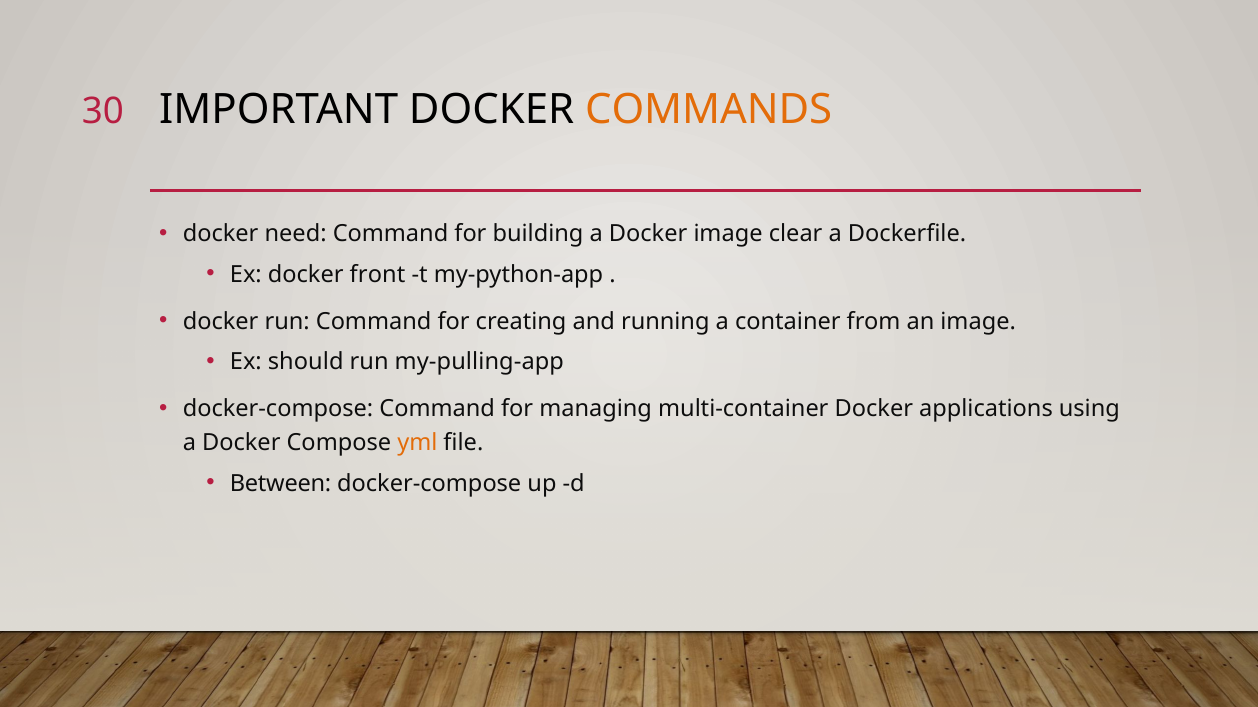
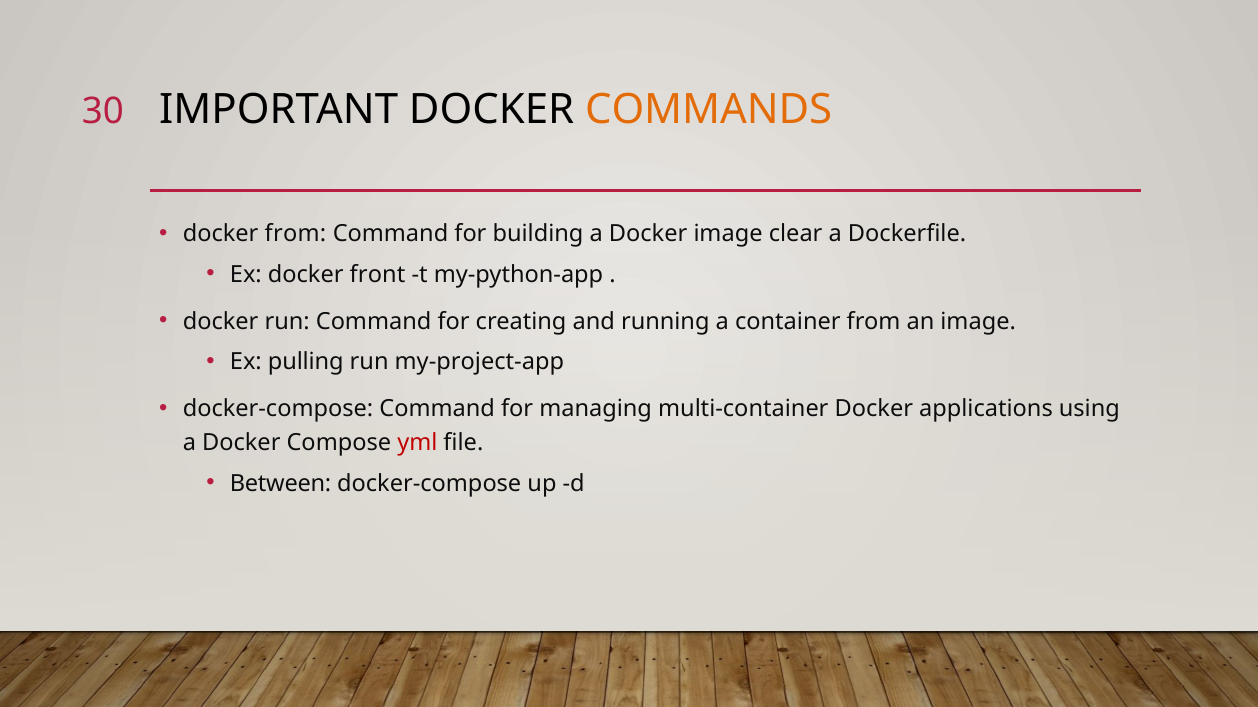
docker need: need -> from
should: should -> pulling
my-pulling-app: my-pulling-app -> my-project-app
yml colour: orange -> red
